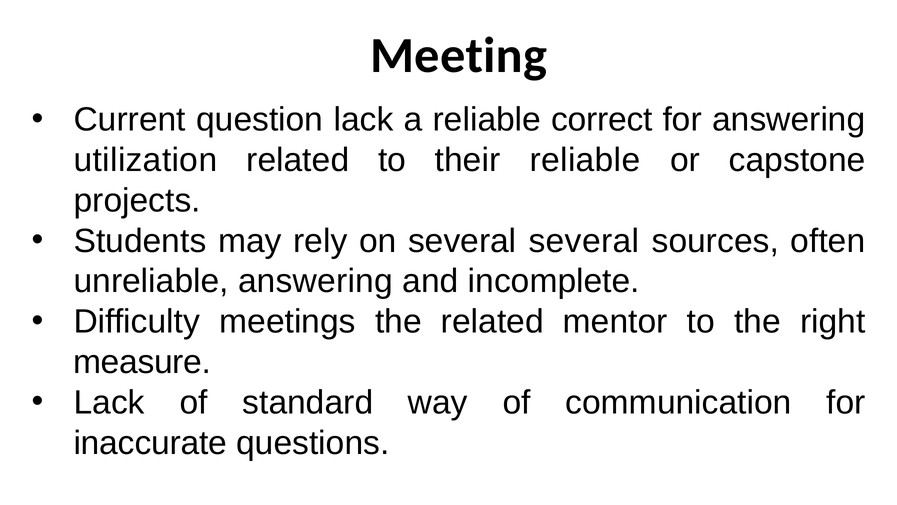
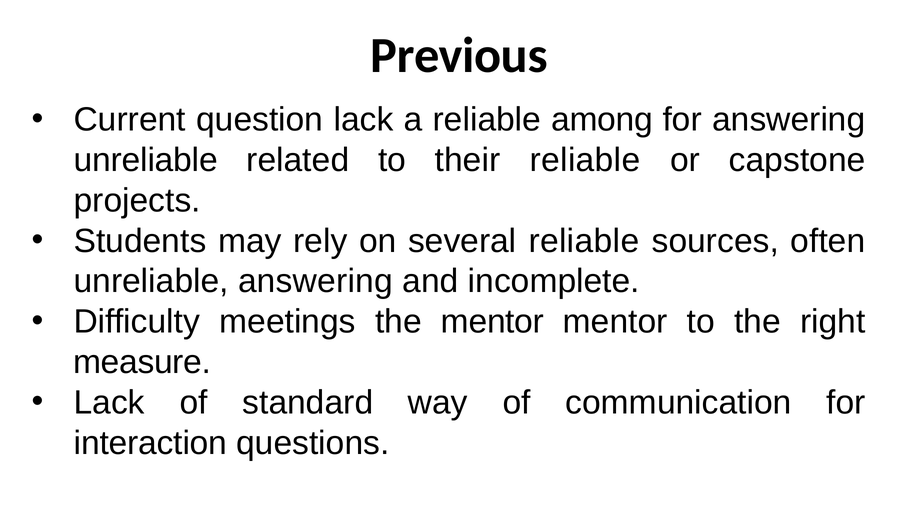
Meeting: Meeting -> Previous
correct: correct -> among
utilization at (145, 160): utilization -> unreliable
several several: several -> reliable
the related: related -> mentor
inaccurate: inaccurate -> interaction
